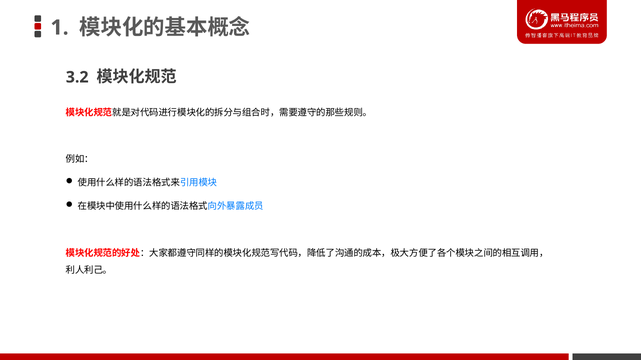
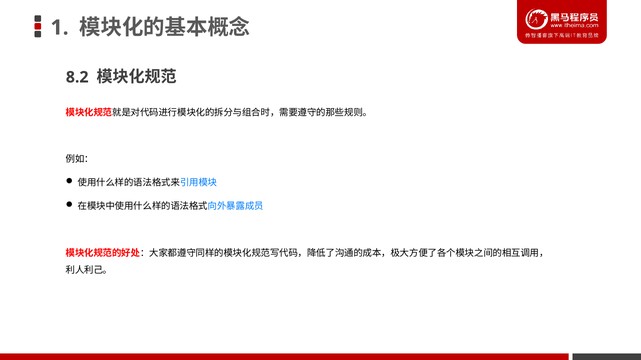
3.2: 3.2 -> 8.2
